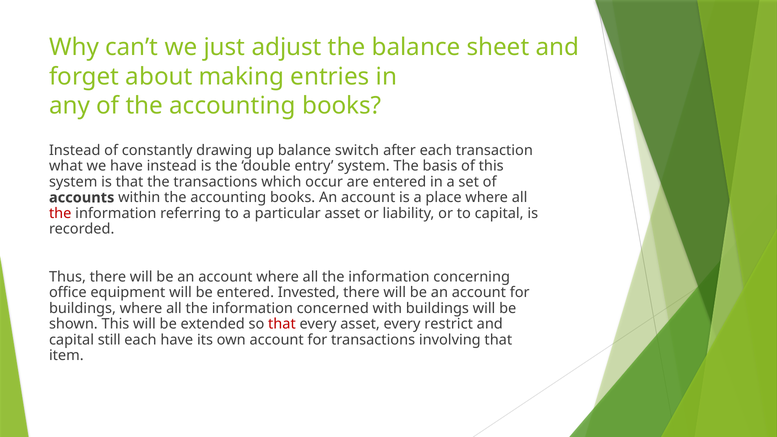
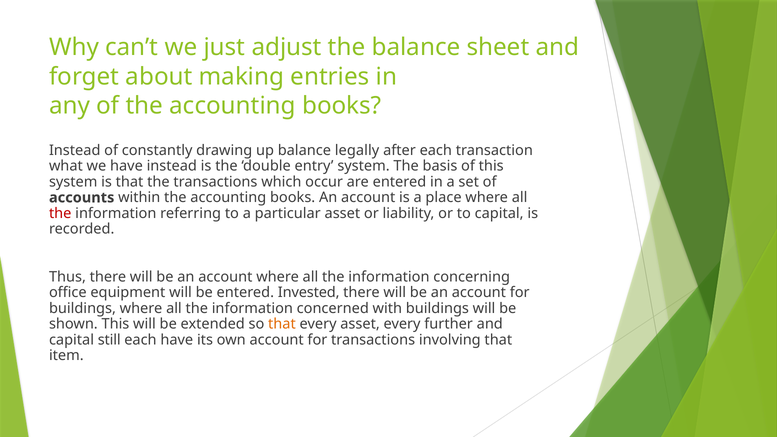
switch: switch -> legally
that at (282, 324) colour: red -> orange
restrict: restrict -> further
